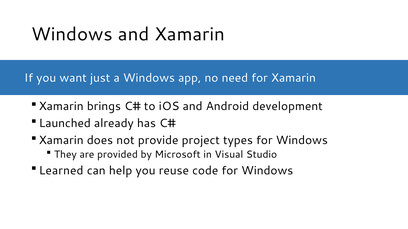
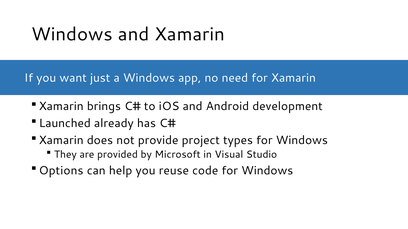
Learned: Learned -> Options
